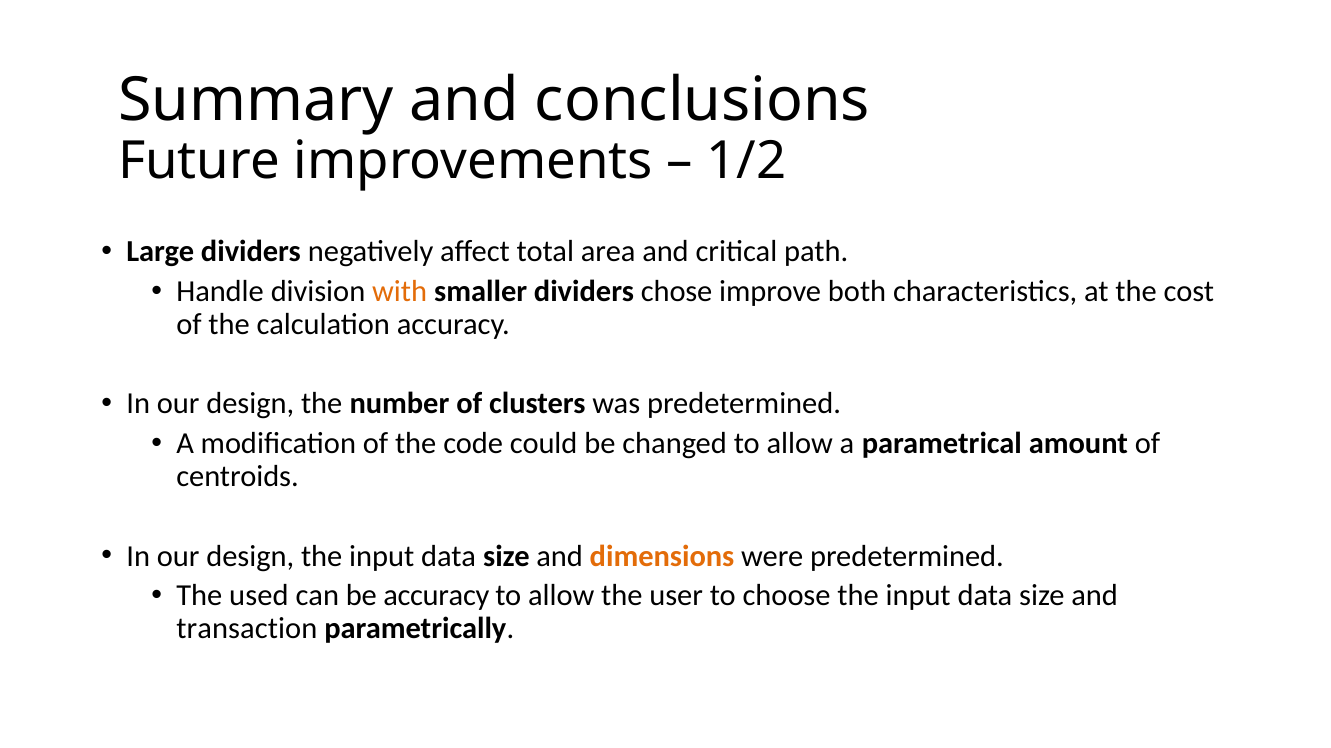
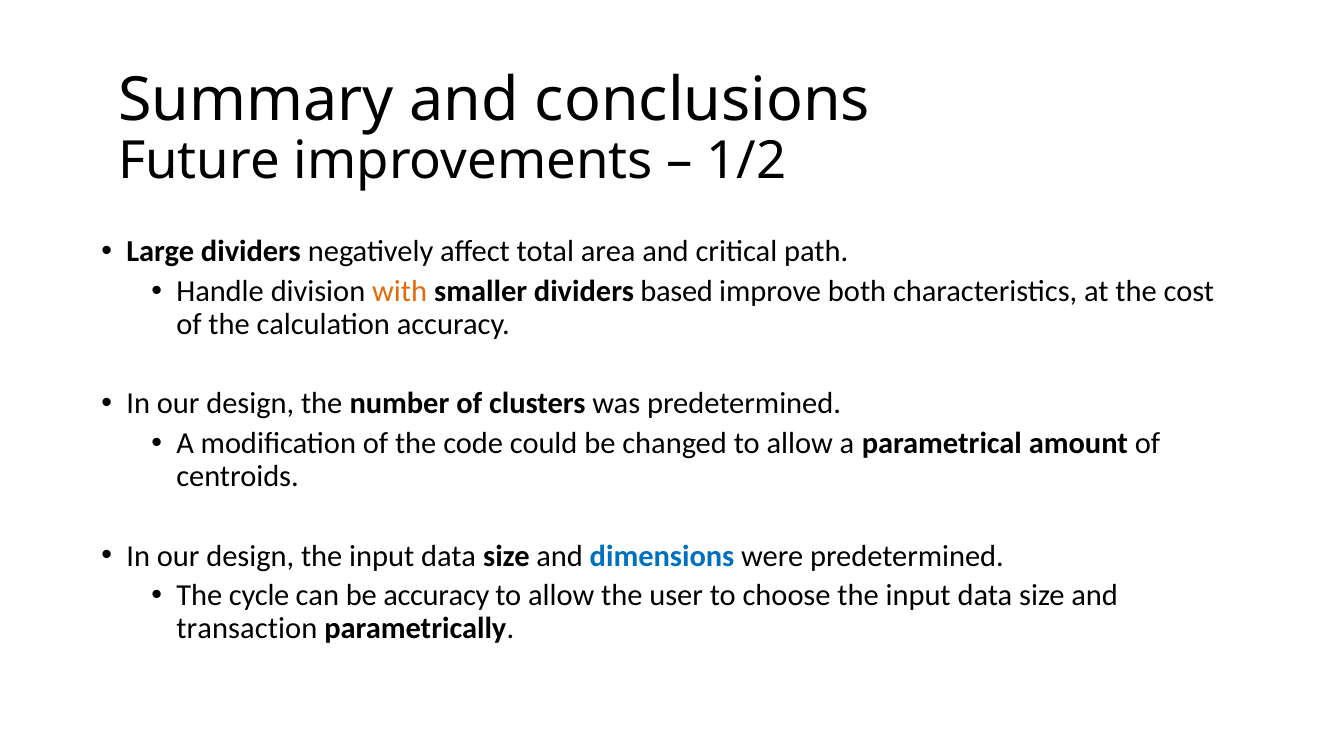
chose: chose -> based
dimensions colour: orange -> blue
used: used -> cycle
